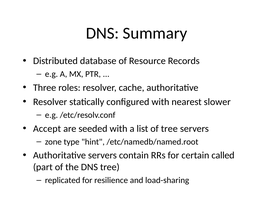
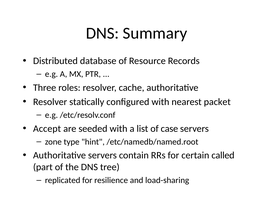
slower: slower -> packet
of tree: tree -> case
